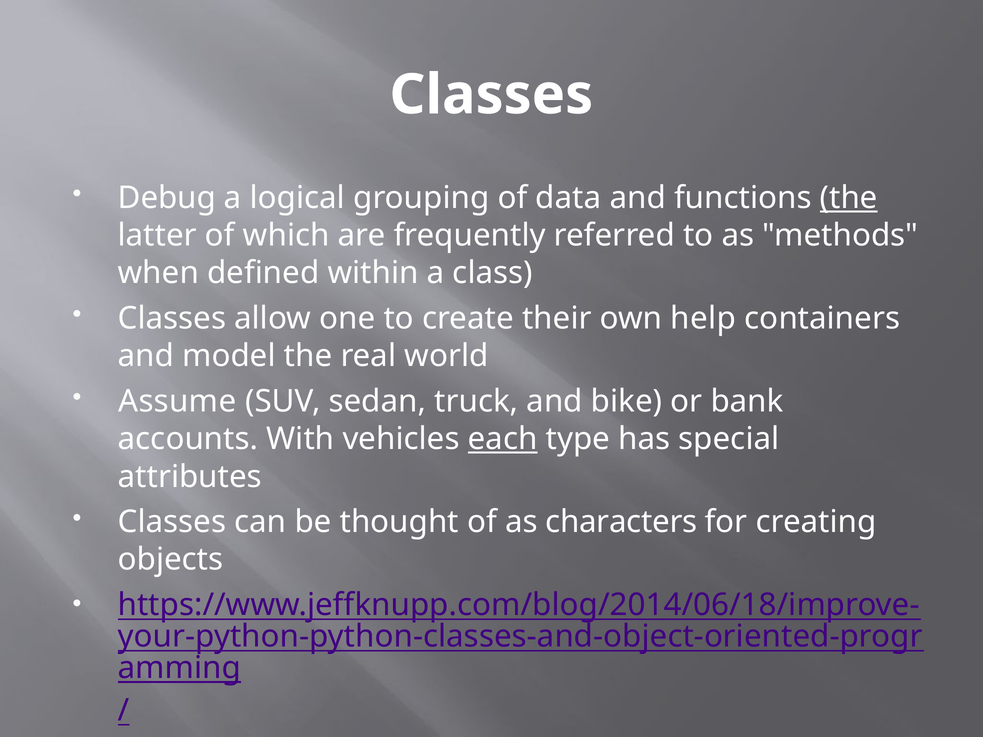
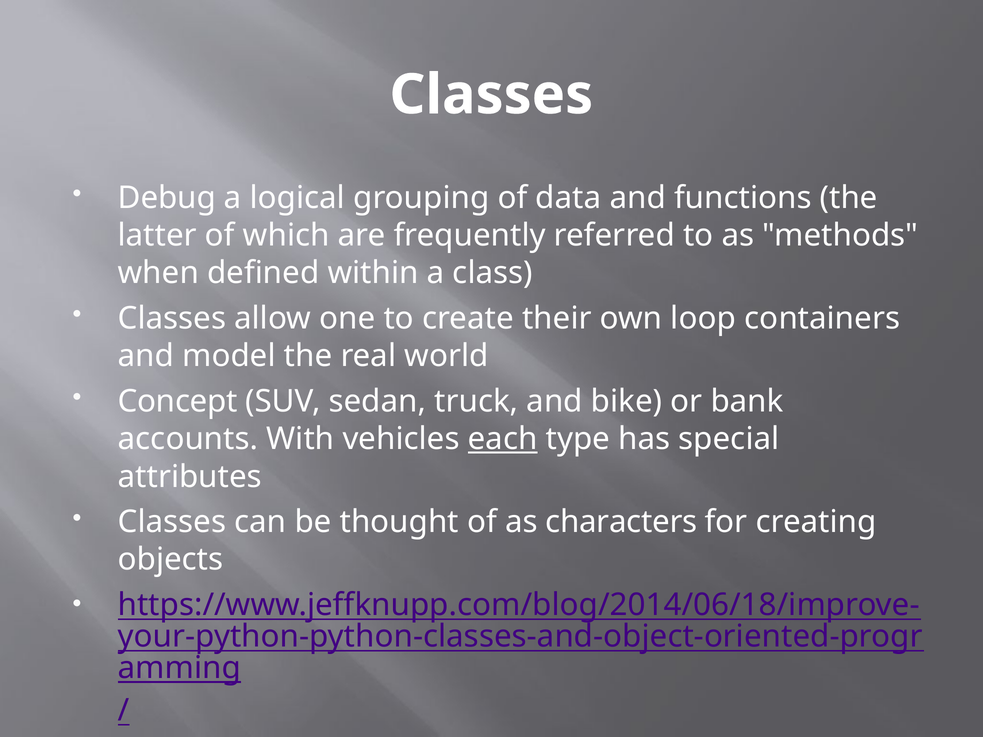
the at (849, 198) underline: present -> none
help: help -> loop
Assume: Assume -> Concept
